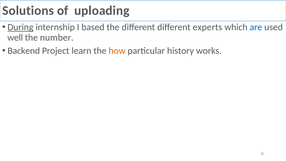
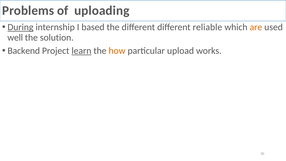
Solutions: Solutions -> Problems
experts: experts -> reliable
are colour: blue -> orange
number: number -> solution
learn underline: none -> present
history: history -> upload
